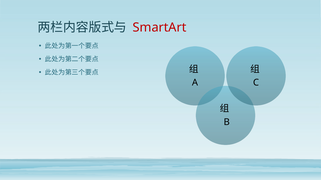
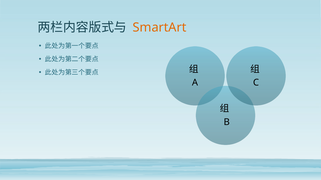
SmartArt colour: red -> orange
